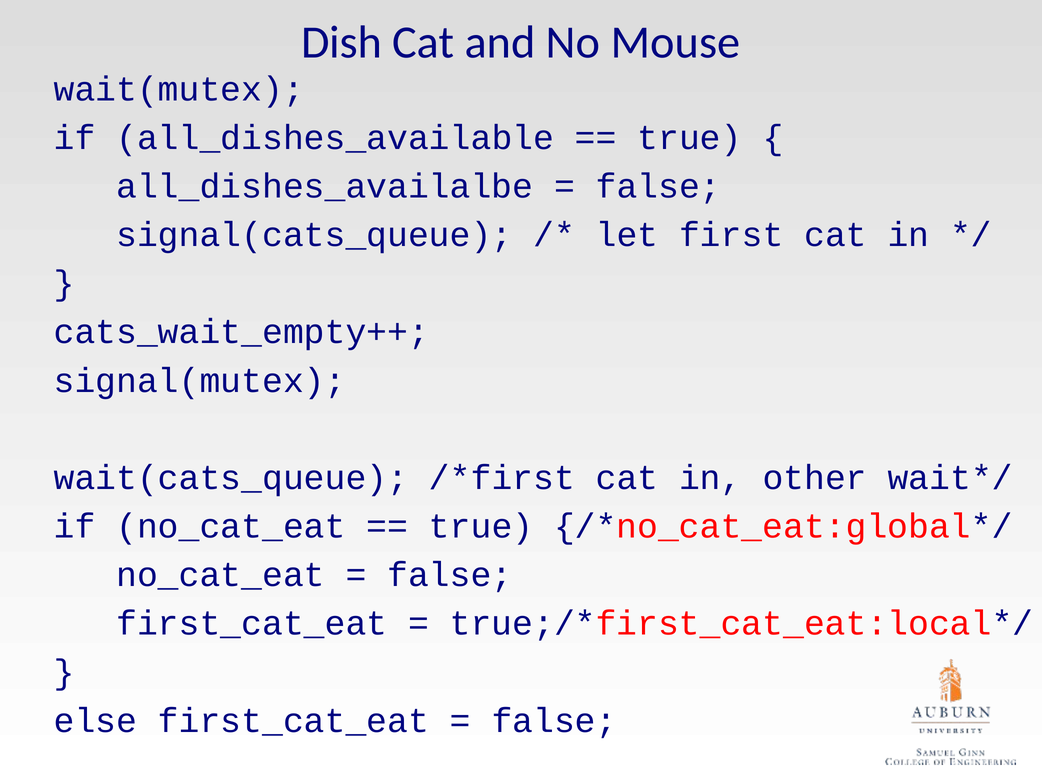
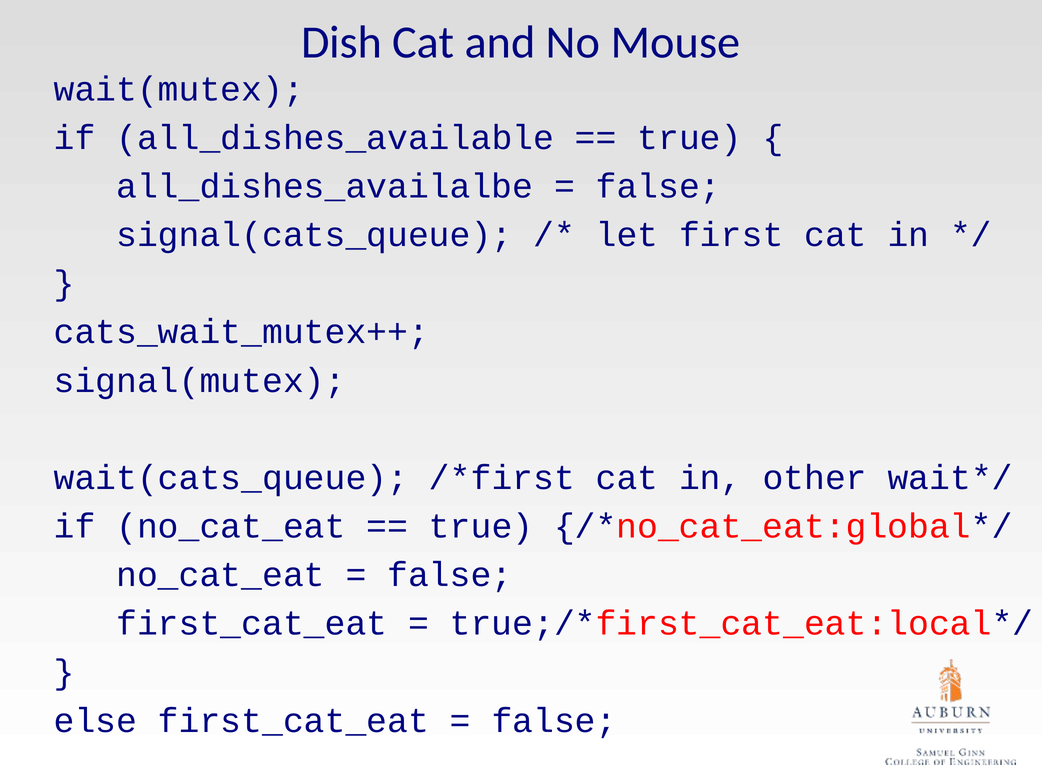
cats_wait_empty++: cats_wait_empty++ -> cats_wait_mutex++
